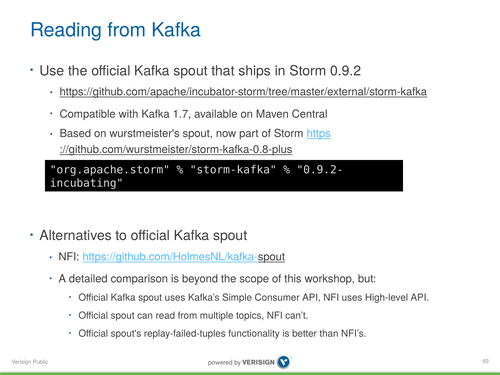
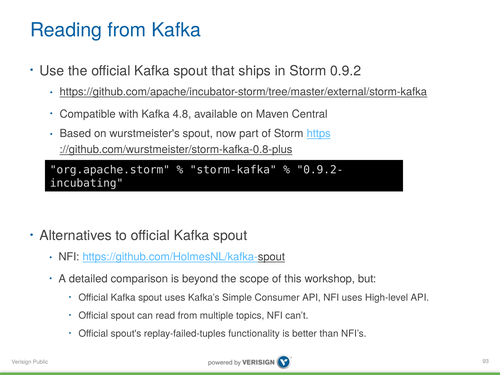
1.7: 1.7 -> 4.8
